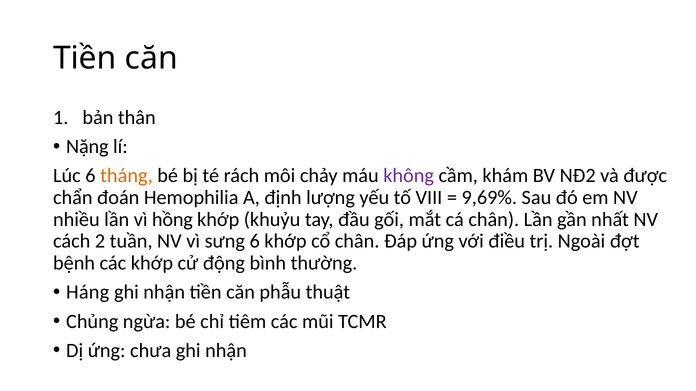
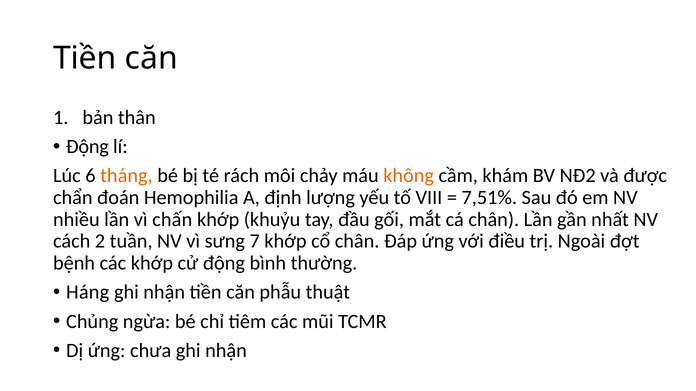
Nặng at (87, 147): Nặng -> Động
không colour: purple -> orange
9,69%: 9,69% -> 7,51%
hồng: hồng -> chấn
sưng 6: 6 -> 7
